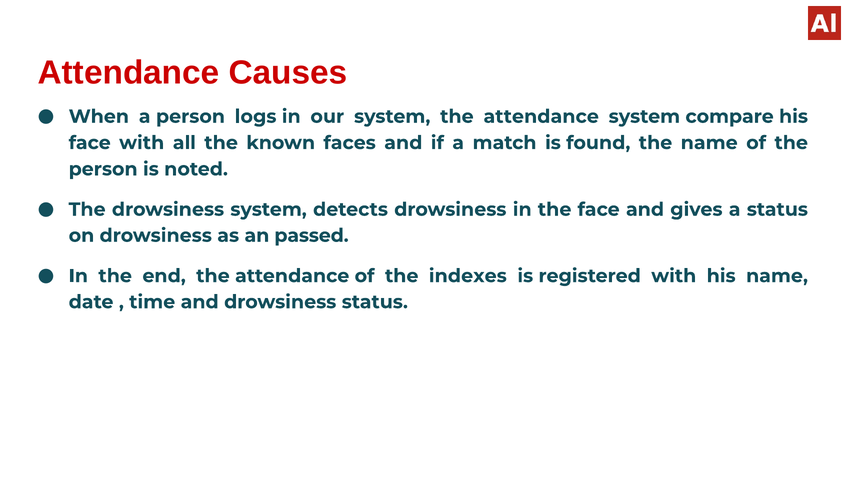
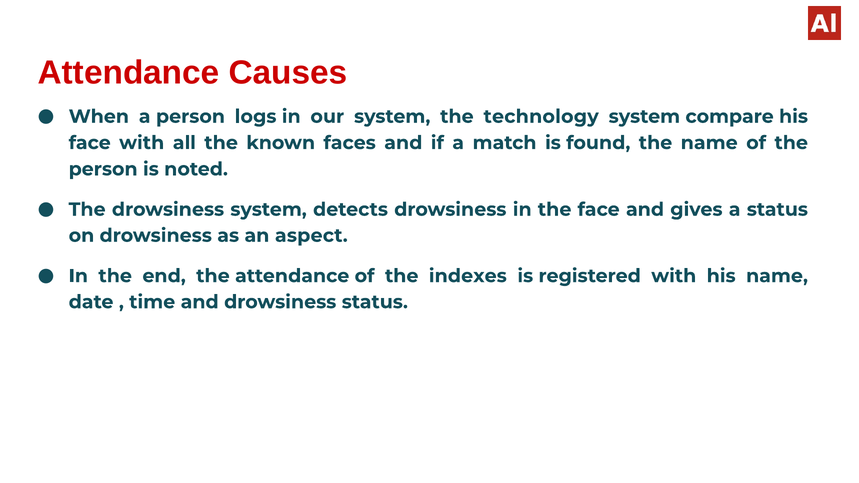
system the attendance: attendance -> technology
passed: passed -> aspect
